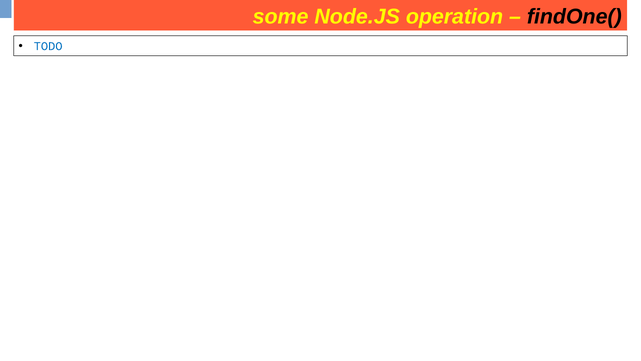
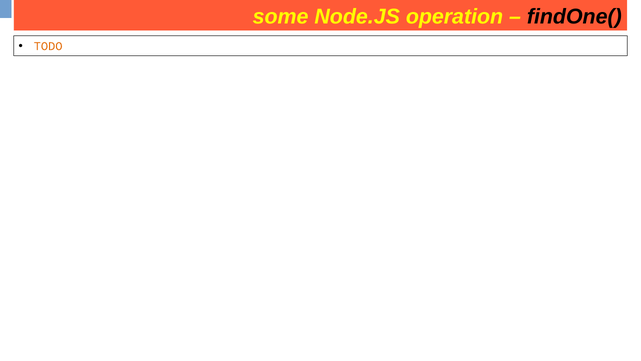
TODO colour: blue -> orange
